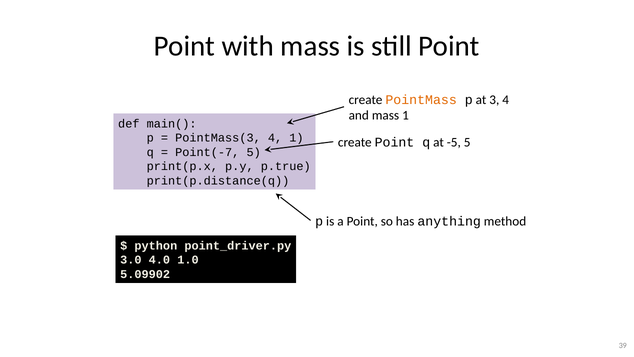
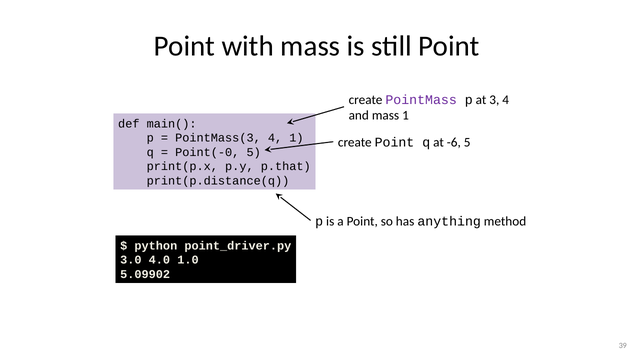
PointMass colour: orange -> purple
-5: -5 -> -6
Point(-7: Point(-7 -> Point(-0
p.true: p.true -> p.that
